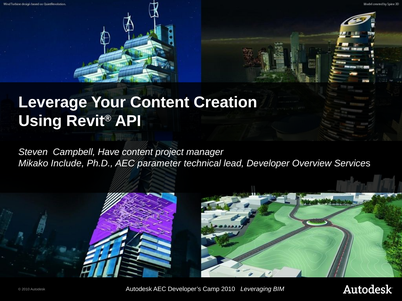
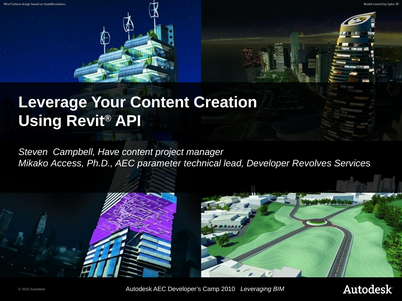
Include: Include -> Access
Overview: Overview -> Revolves
